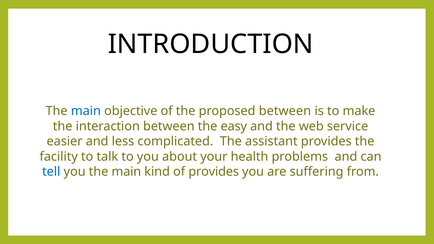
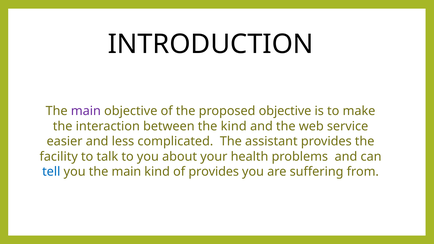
main at (86, 111) colour: blue -> purple
proposed between: between -> objective
the easy: easy -> kind
